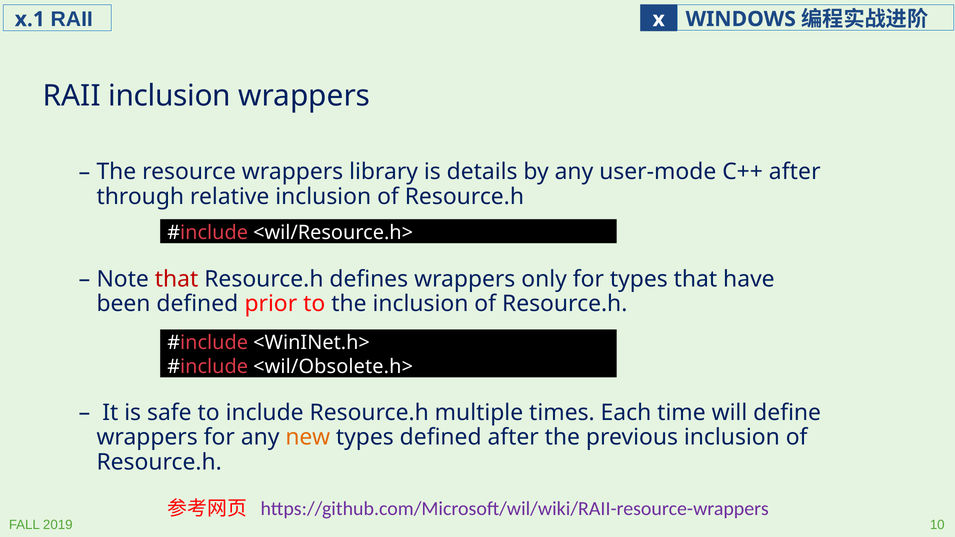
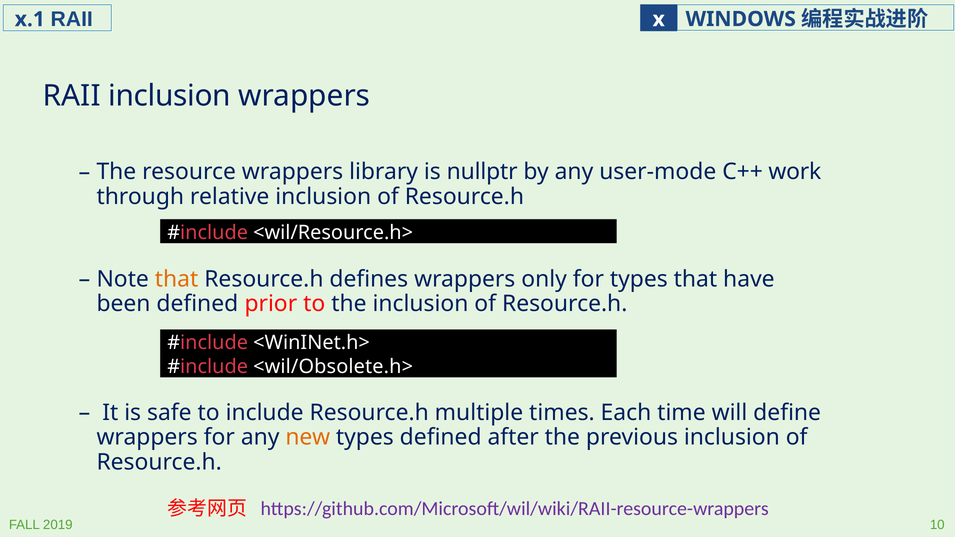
details: details -> nullptr
C++ after: after -> work
that at (177, 279) colour: red -> orange
